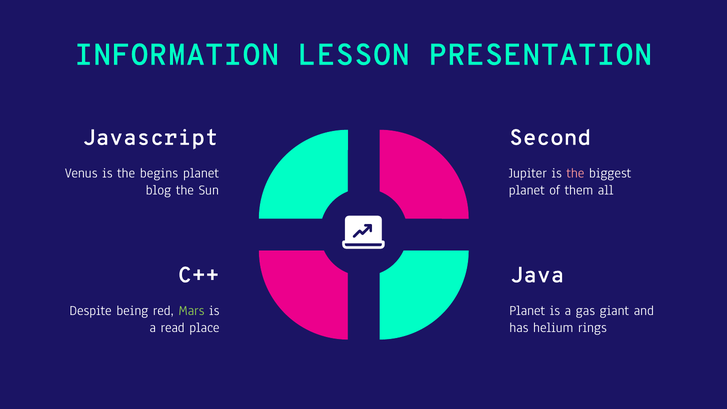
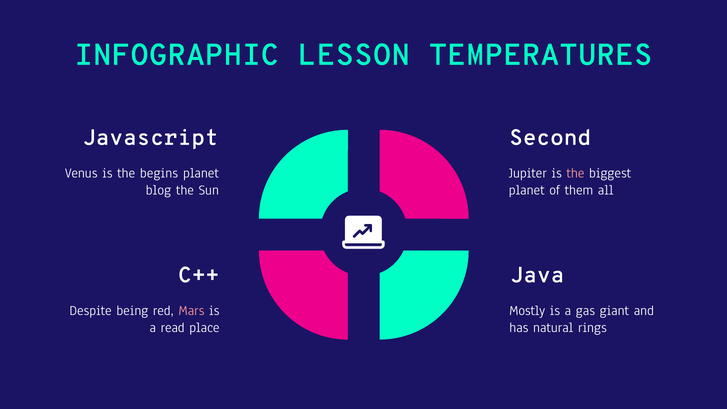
INFORMATION: INFORMATION -> INFOGRAPHIC
PRESENTATION: PRESENTATION -> TEMPERATURES
Mars colour: light green -> pink
Planet at (527, 311): Planet -> Mostly
helium: helium -> natural
